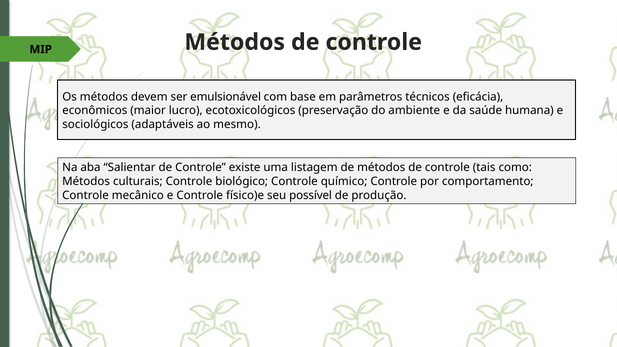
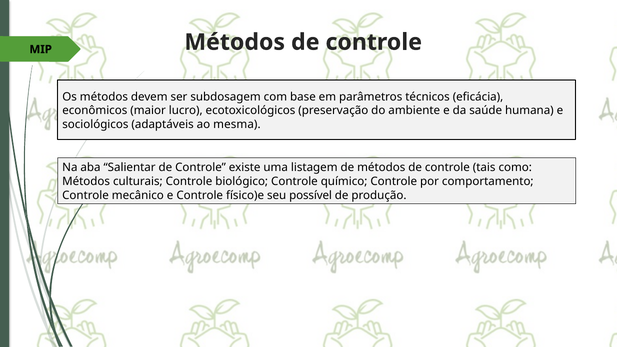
emulsionável: emulsionável -> subdosagem
mesmo: mesmo -> mesma
